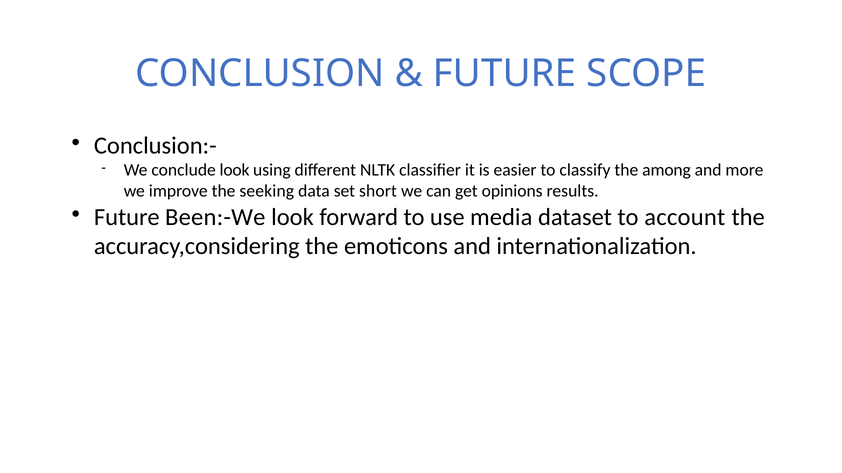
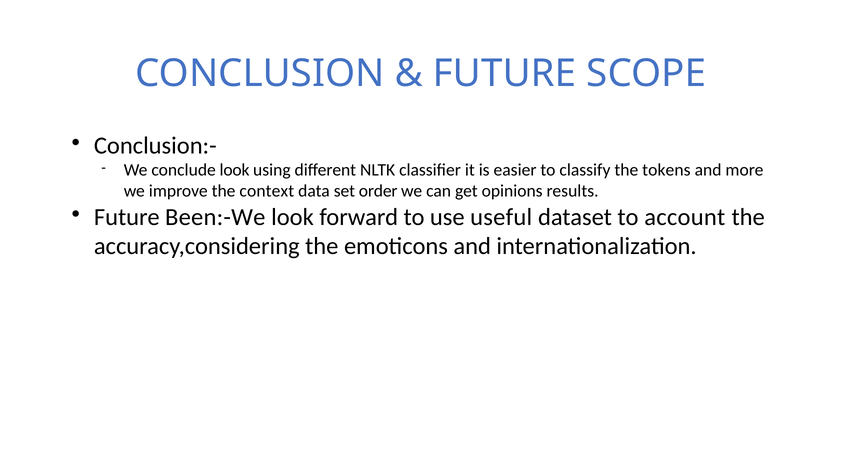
among: among -> tokens
seeking: seeking -> context
short: short -> order
media: media -> useful
